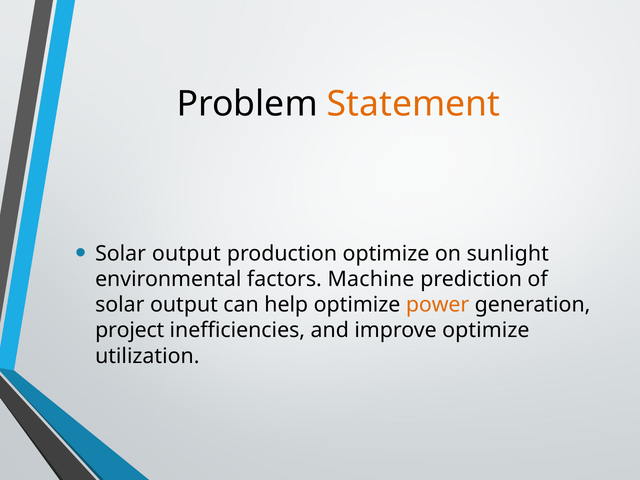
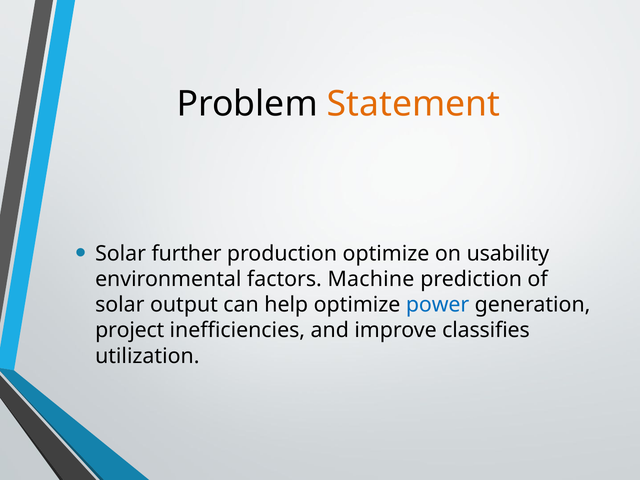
output at (186, 254): output -> further
sunlight: sunlight -> usability
power colour: orange -> blue
improve optimize: optimize -> classifies
